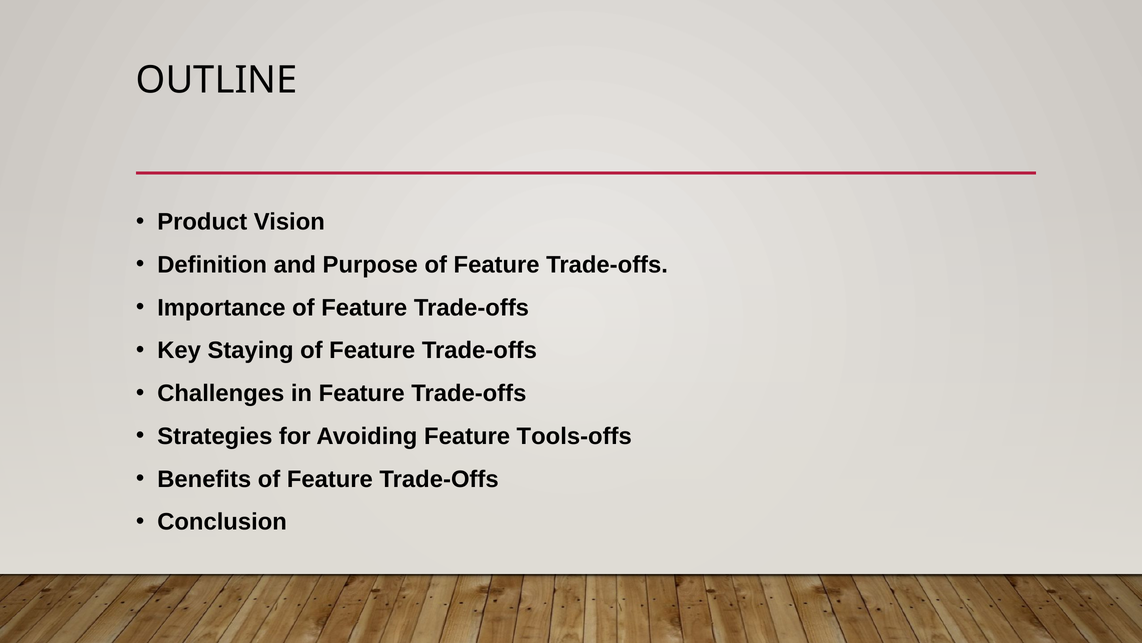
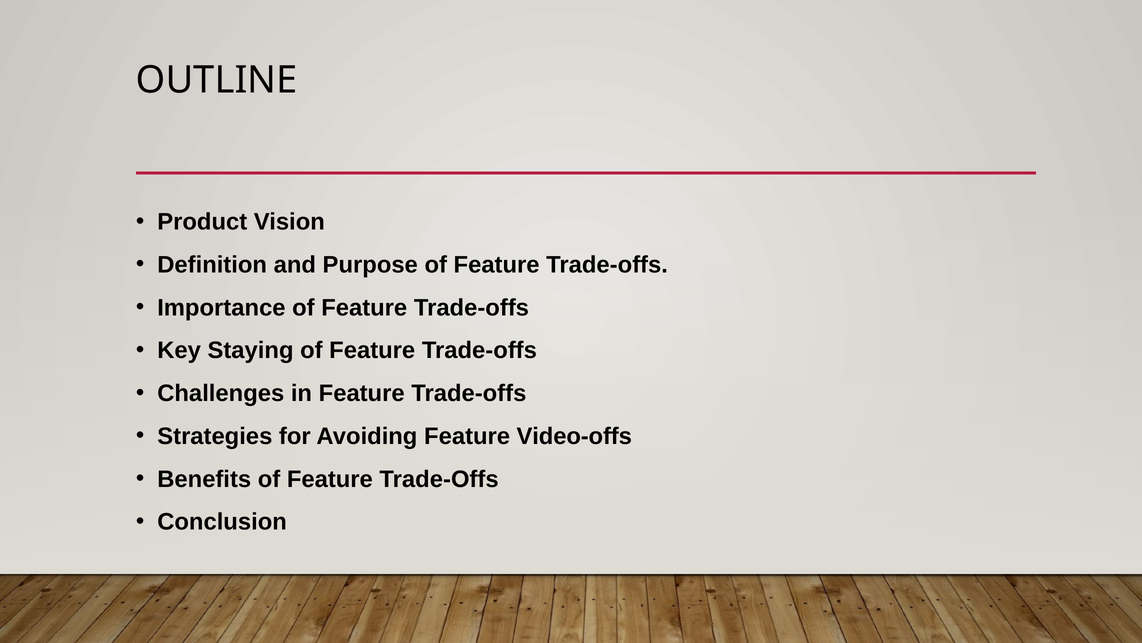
Tools-offs: Tools-offs -> Video-offs
